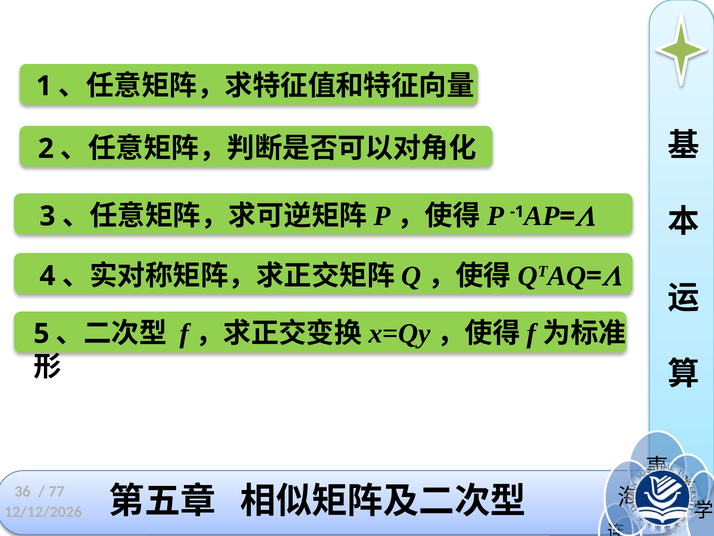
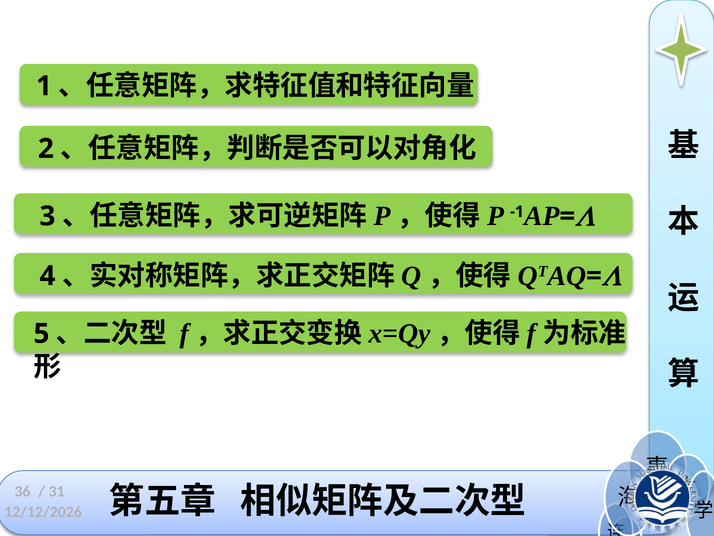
77: 77 -> 31
